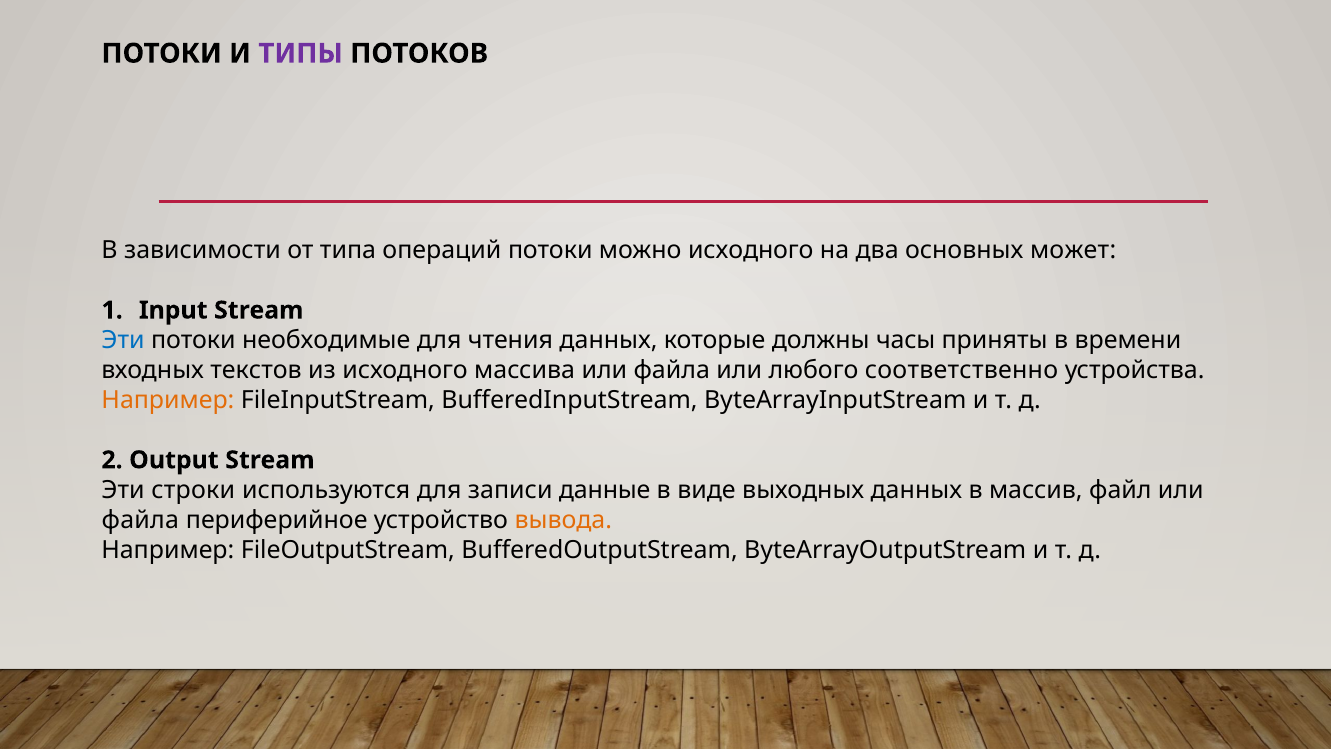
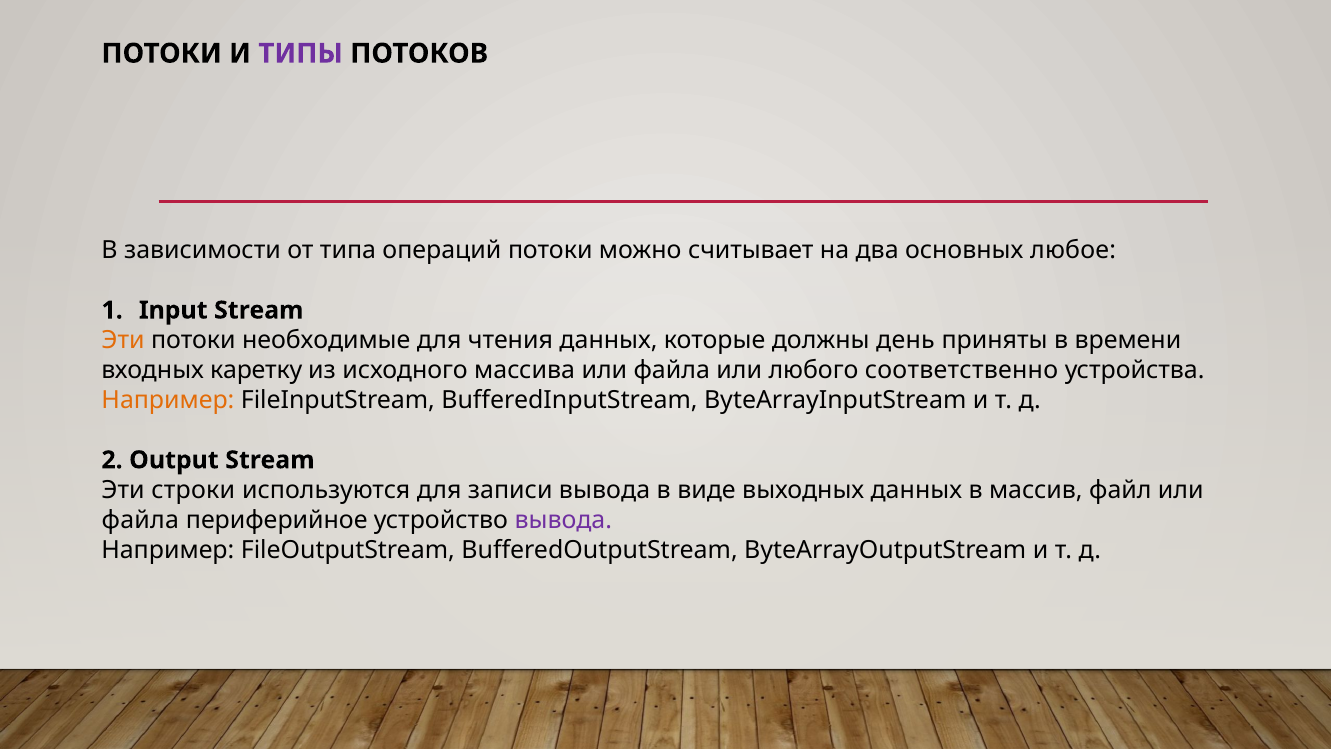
можно исходного: исходного -> считывает
может: может -> любое
Эти at (123, 340) colour: blue -> orange
часы: часы -> день
текстов: текстов -> каретку
записи данные: данные -> вывода
вывода at (563, 520) colour: orange -> purple
